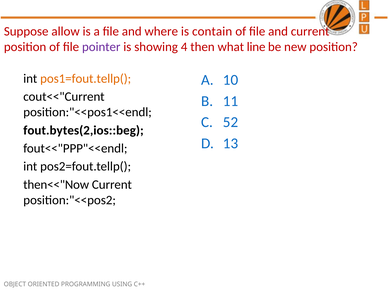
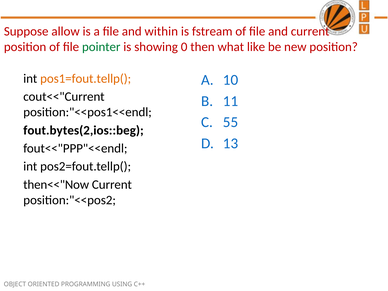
where: where -> within
contain: contain -> fstream
pointer colour: purple -> green
4: 4 -> 0
line: line -> like
52: 52 -> 55
